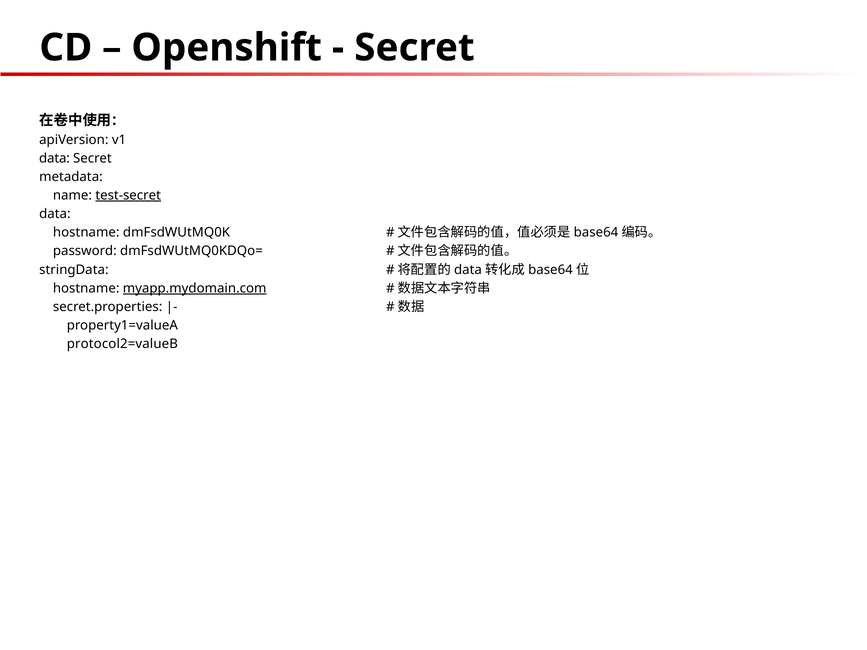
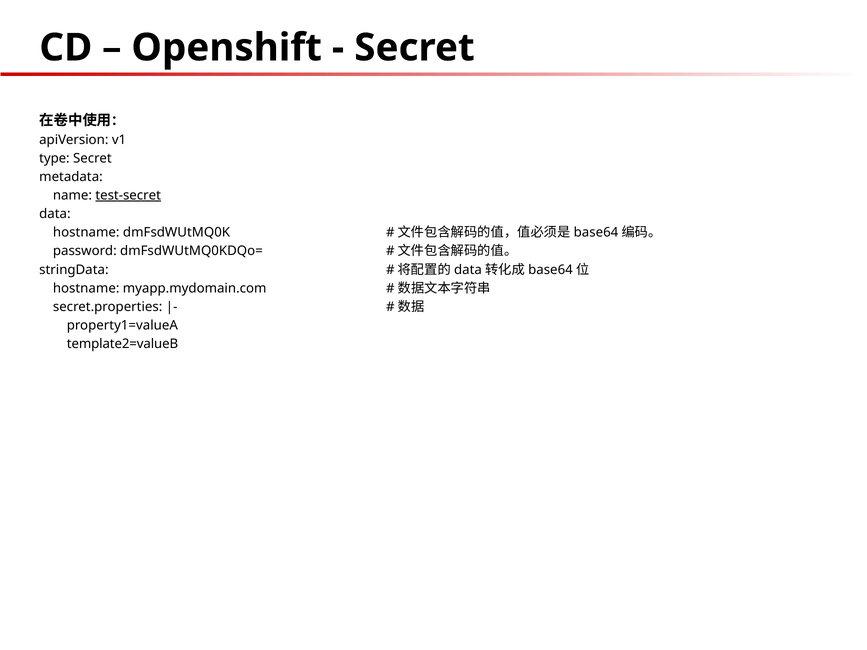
data at (54, 158): data -> type
myapp.mydomain.com underline: present -> none
protocol2=valueB: protocol2=valueB -> template2=valueB
